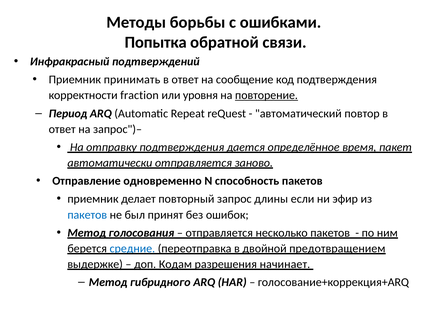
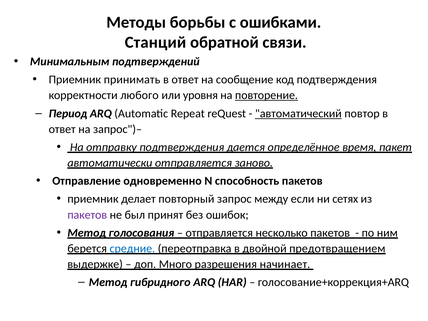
Попытка: Попытка -> Станций
Инфракрасный: Инфракрасный -> Минимальным
fraction: fraction -> любого
автоматический underline: none -> present
длины: длины -> между
эфир: эфир -> сетях
пакетов at (87, 215) colour: blue -> purple
Кодам: Кодам -> Много
